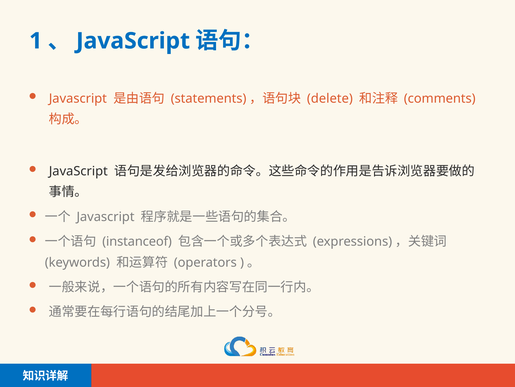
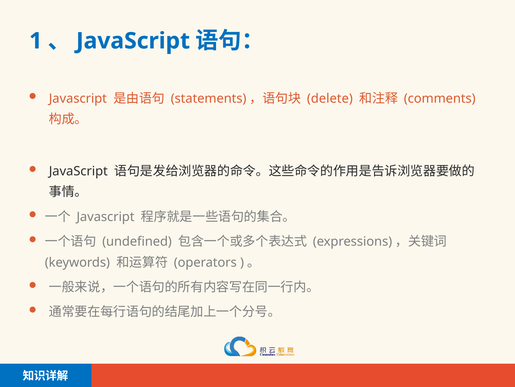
instanceof: instanceof -> undefined
